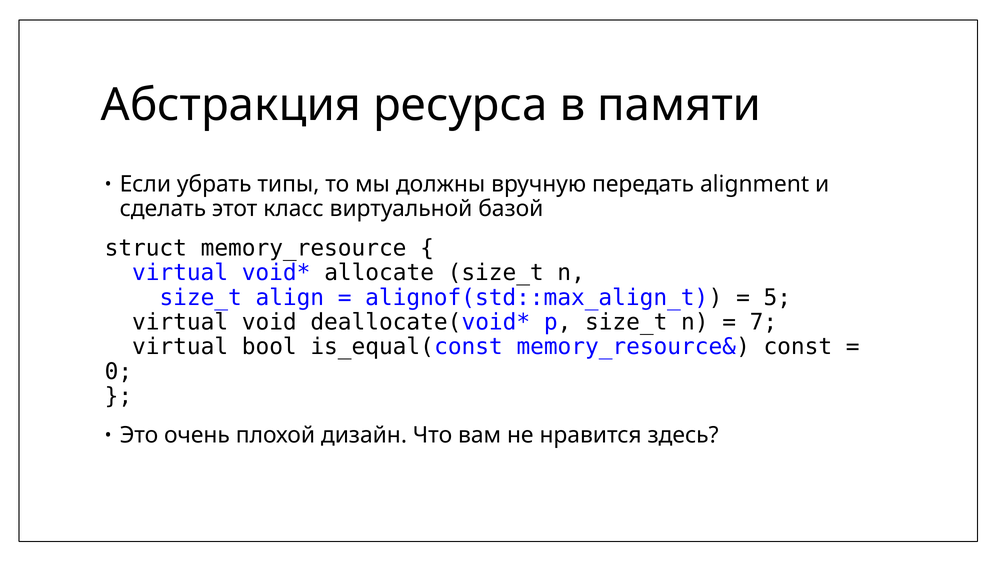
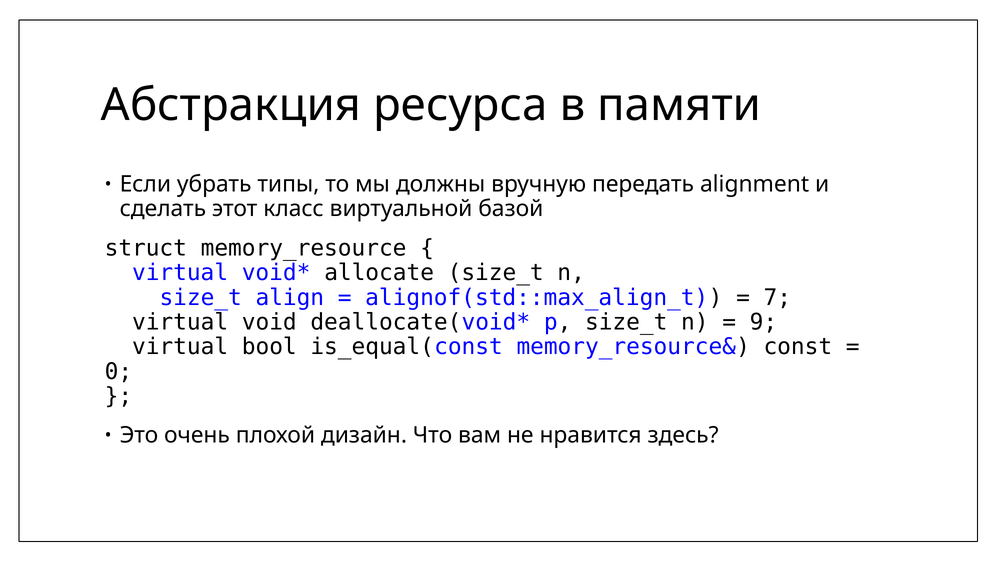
5: 5 -> 7
7: 7 -> 9
